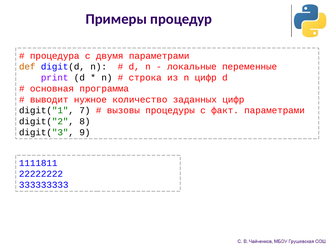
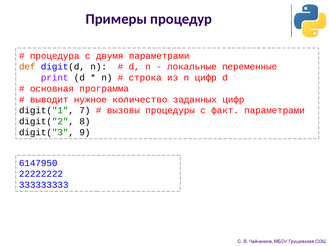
1111811: 1111811 -> 6147950
